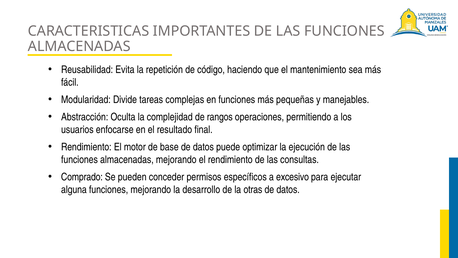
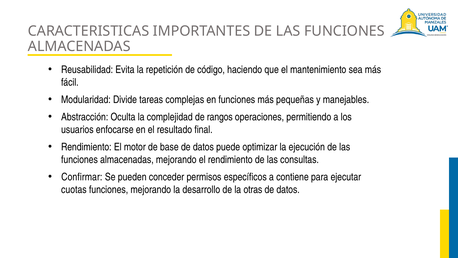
Comprado: Comprado -> Confirmar
excesivo: excesivo -> contiene
alguna: alguna -> cuotas
